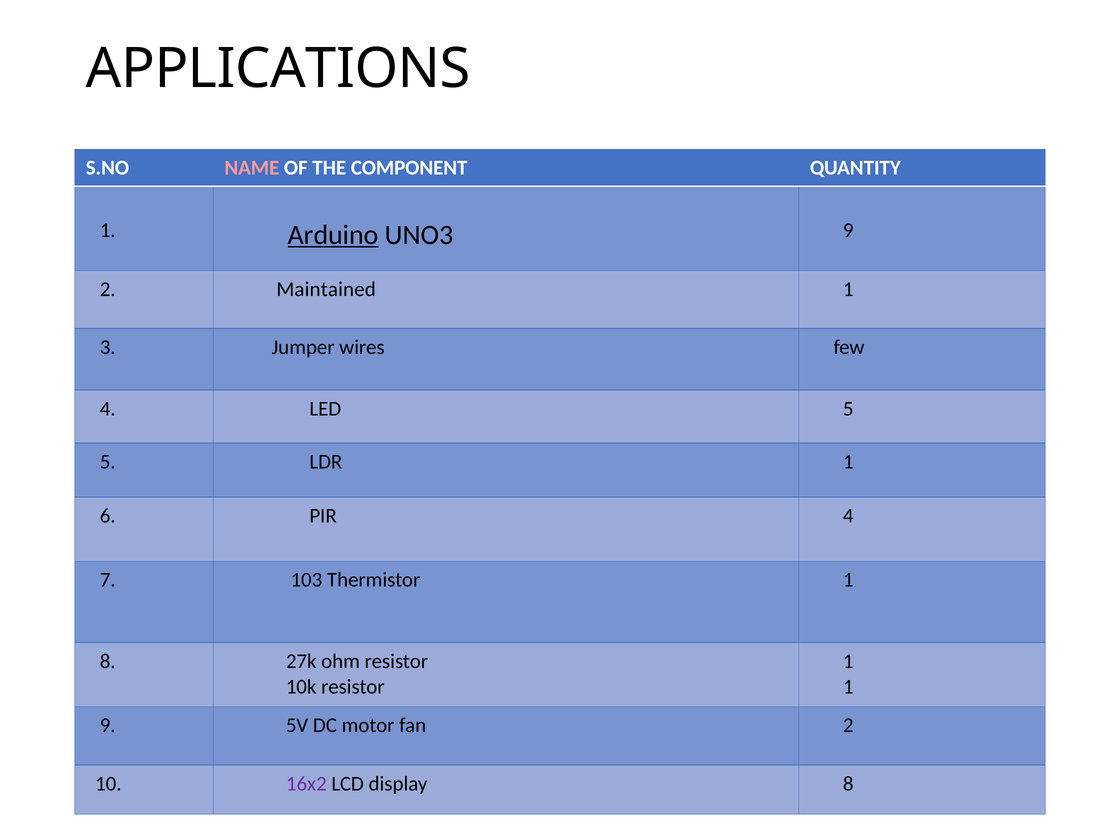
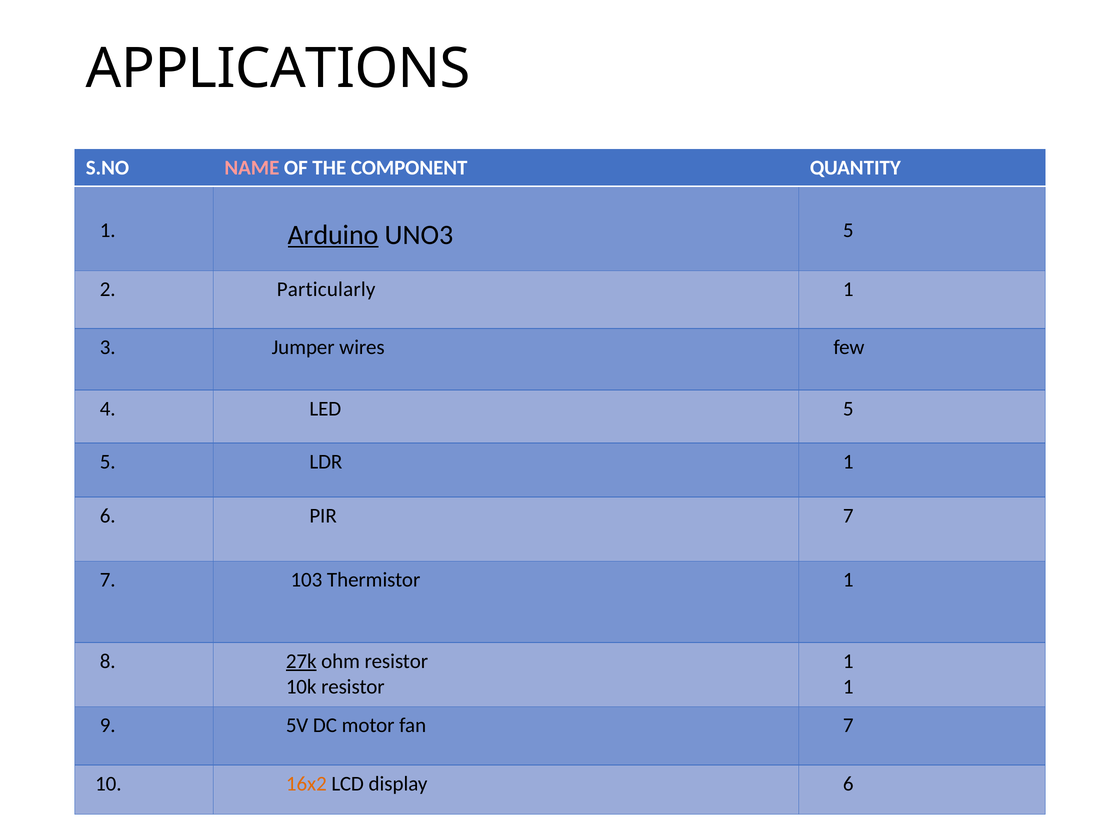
UNO3 9: 9 -> 5
Maintained: Maintained -> Particularly
PIR 4: 4 -> 7
27k underline: none -> present
fan 2: 2 -> 7
16x2 colour: purple -> orange
display 8: 8 -> 6
